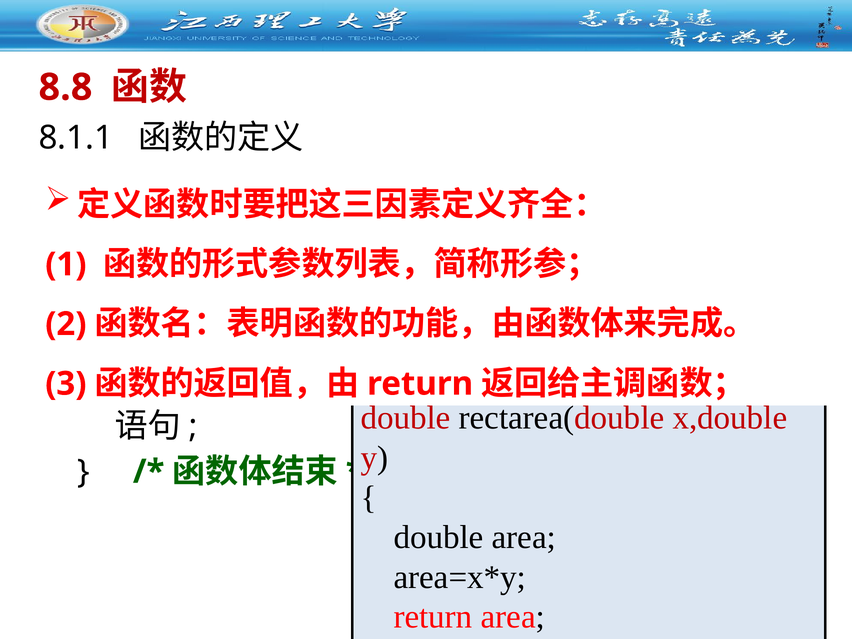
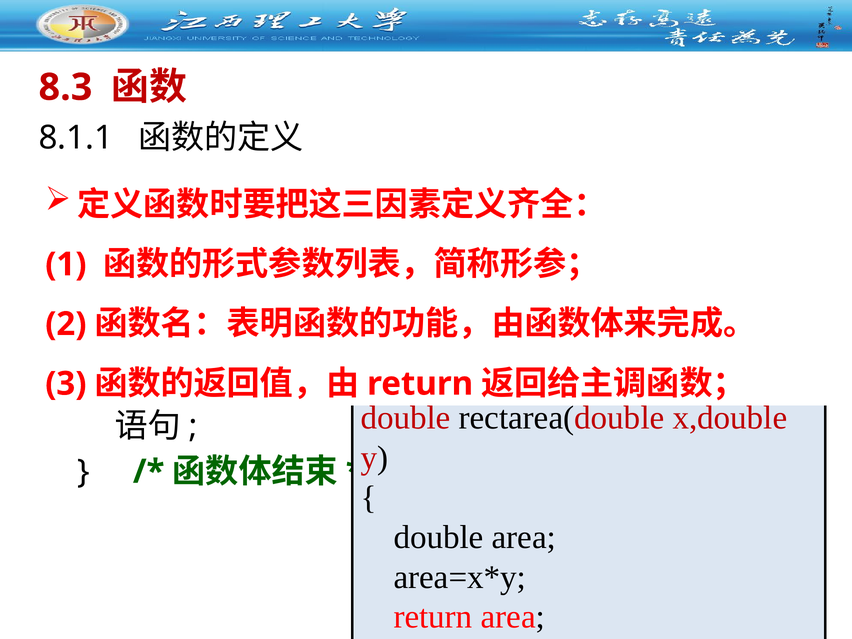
8.8: 8.8 -> 8.3
